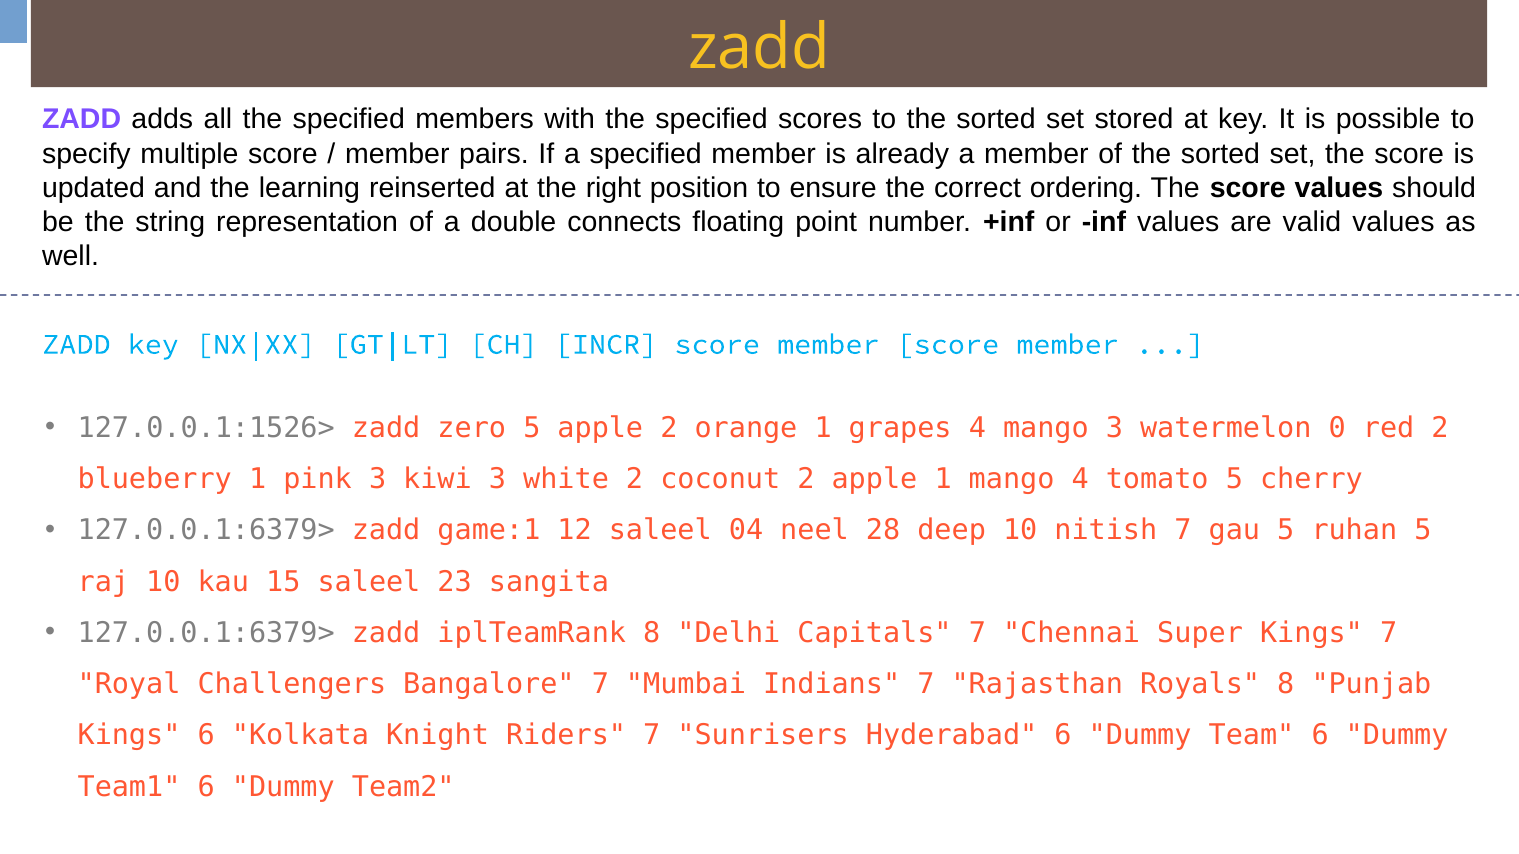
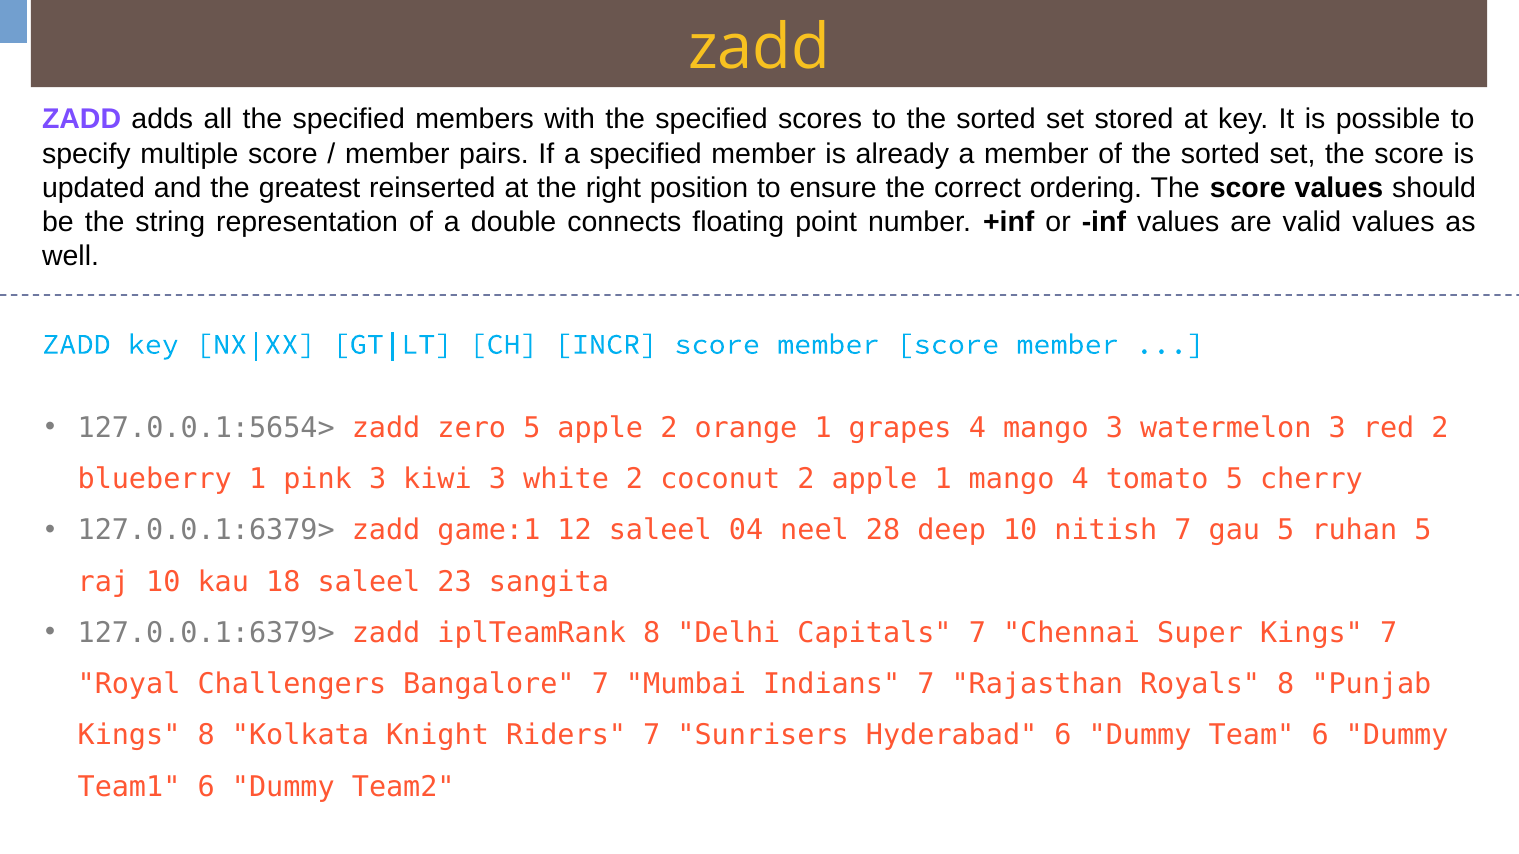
learning: learning -> greatest
127.0.0.1:1526>: 127.0.0.1:1526> -> 127.0.0.1:5654>
watermelon 0: 0 -> 3
15: 15 -> 18
Kings 6: 6 -> 8
